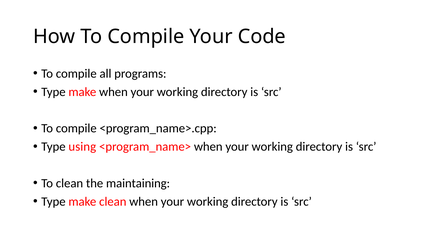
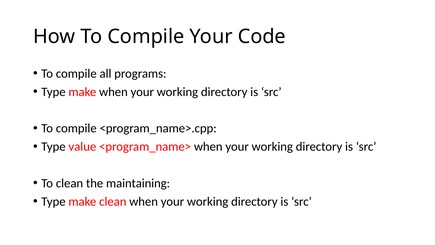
using: using -> value
